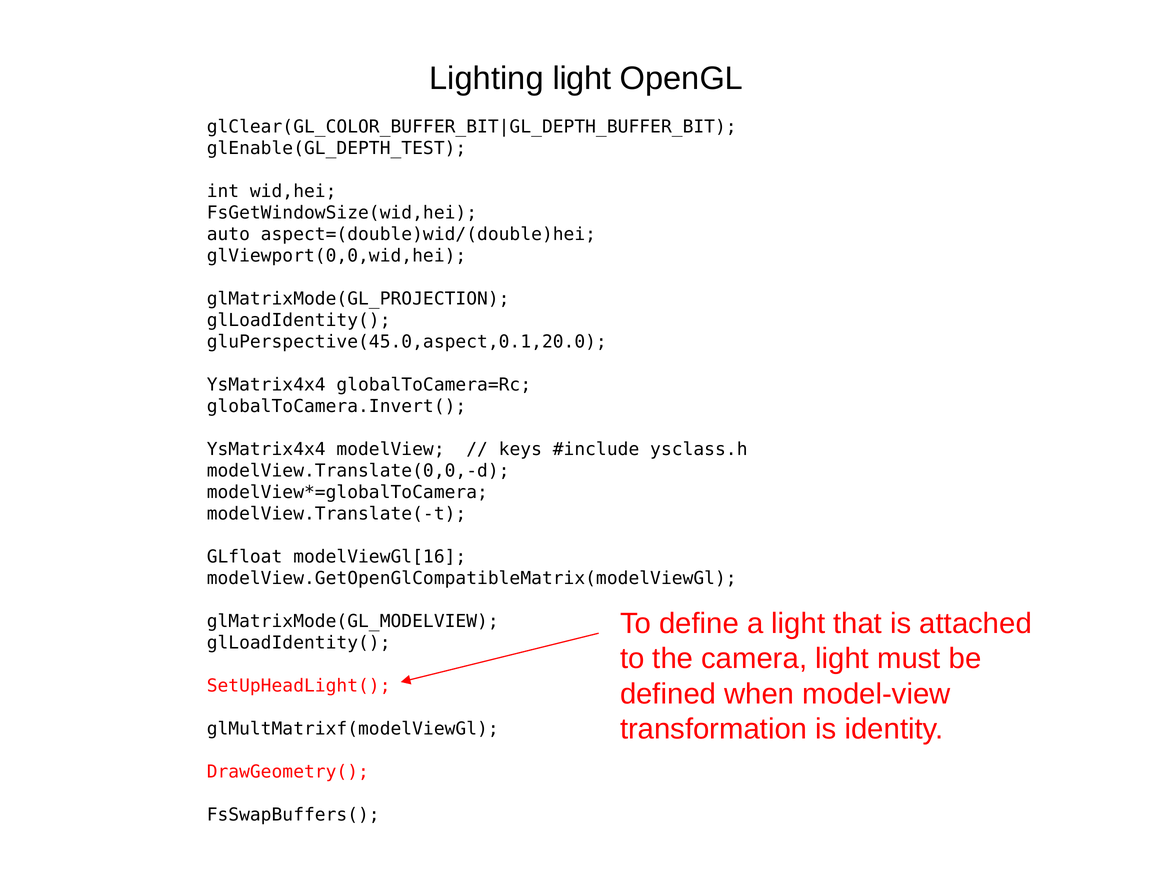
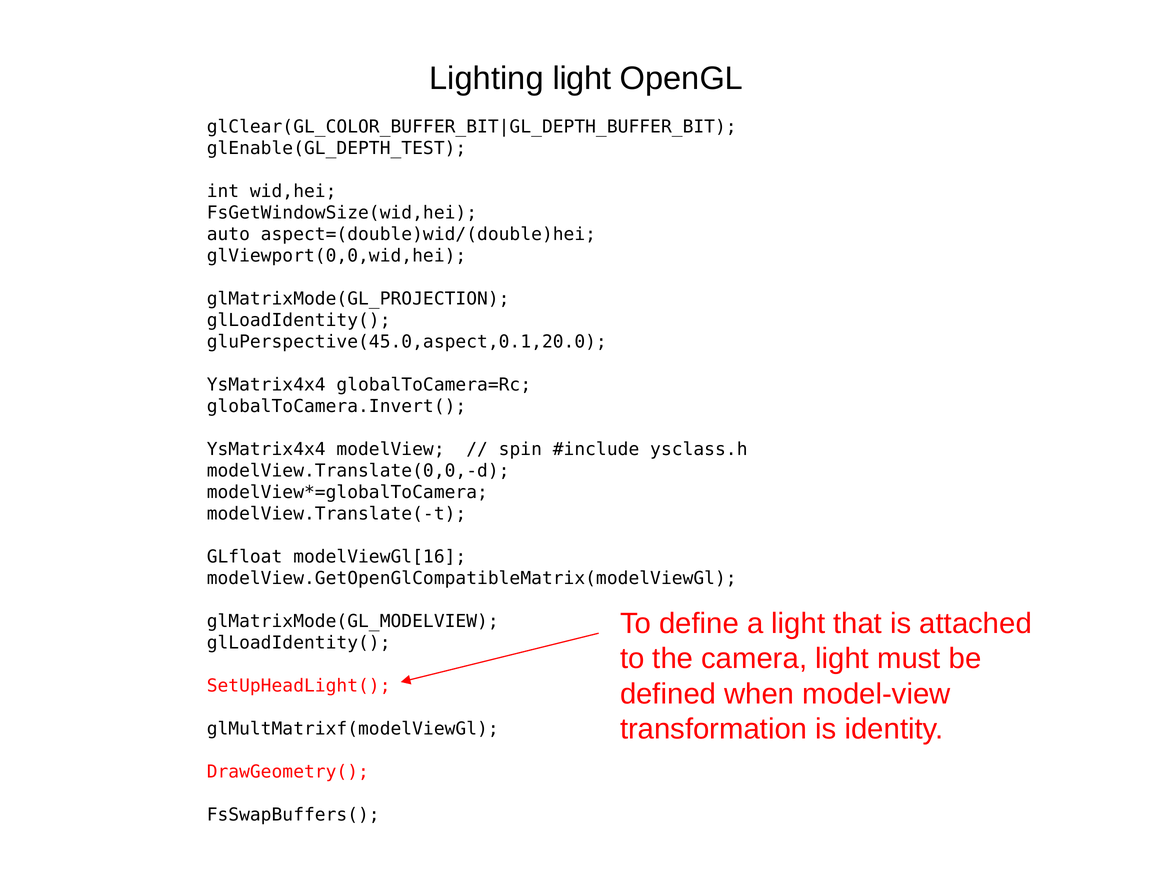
keys: keys -> spin
